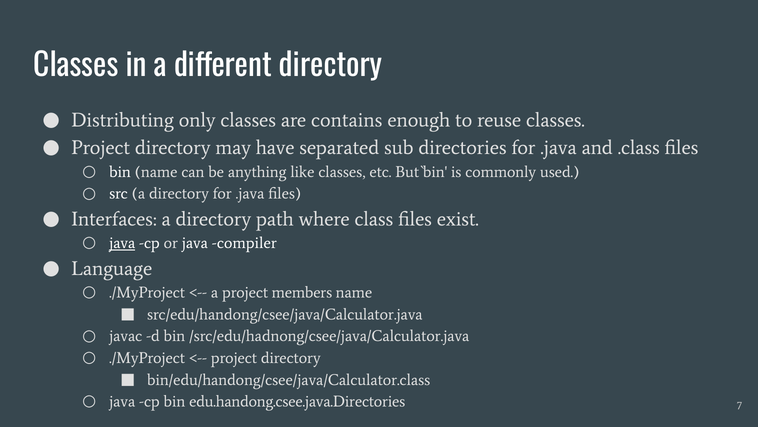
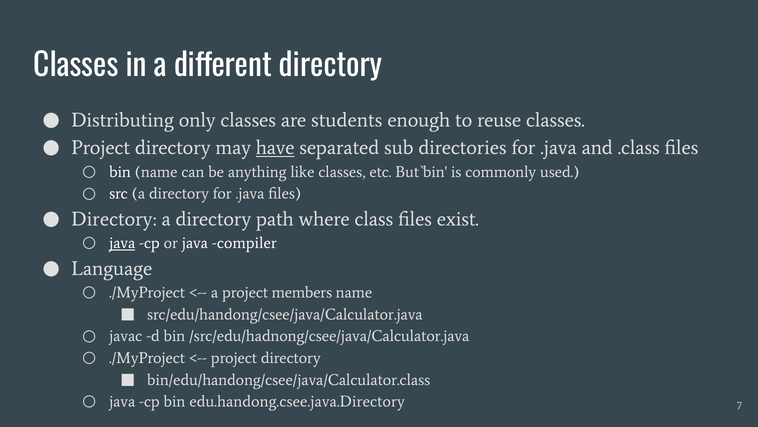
contains: contains -> students
have underline: none -> present
Interfaces at (114, 219): Interfaces -> Directory
edu.handong.csee.java.Directories: edu.handong.csee.java.Directories -> edu.handong.csee.java.Directory
